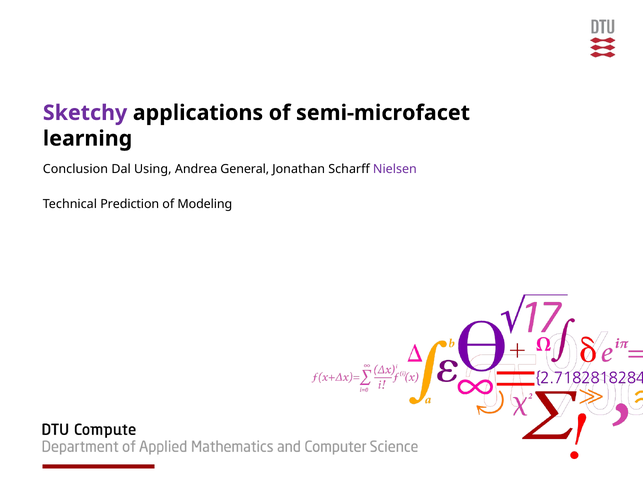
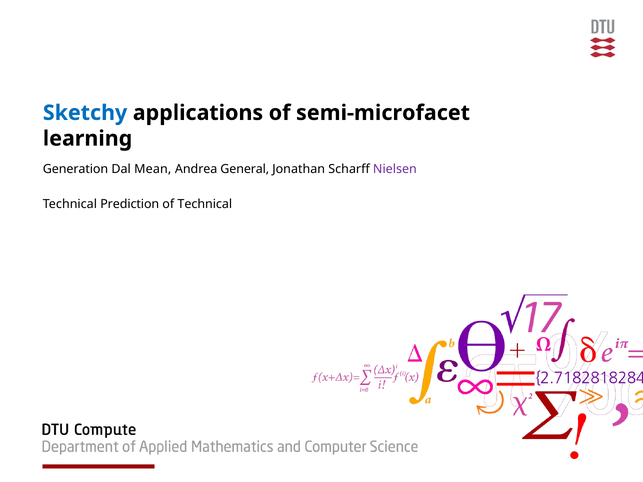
Sketchy colour: purple -> blue
Conclusion: Conclusion -> Generation
Using: Using -> Mean
of Modeling: Modeling -> Technical
